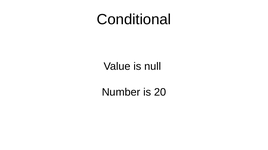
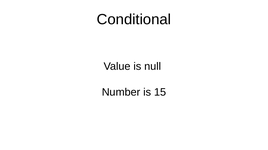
20: 20 -> 15
